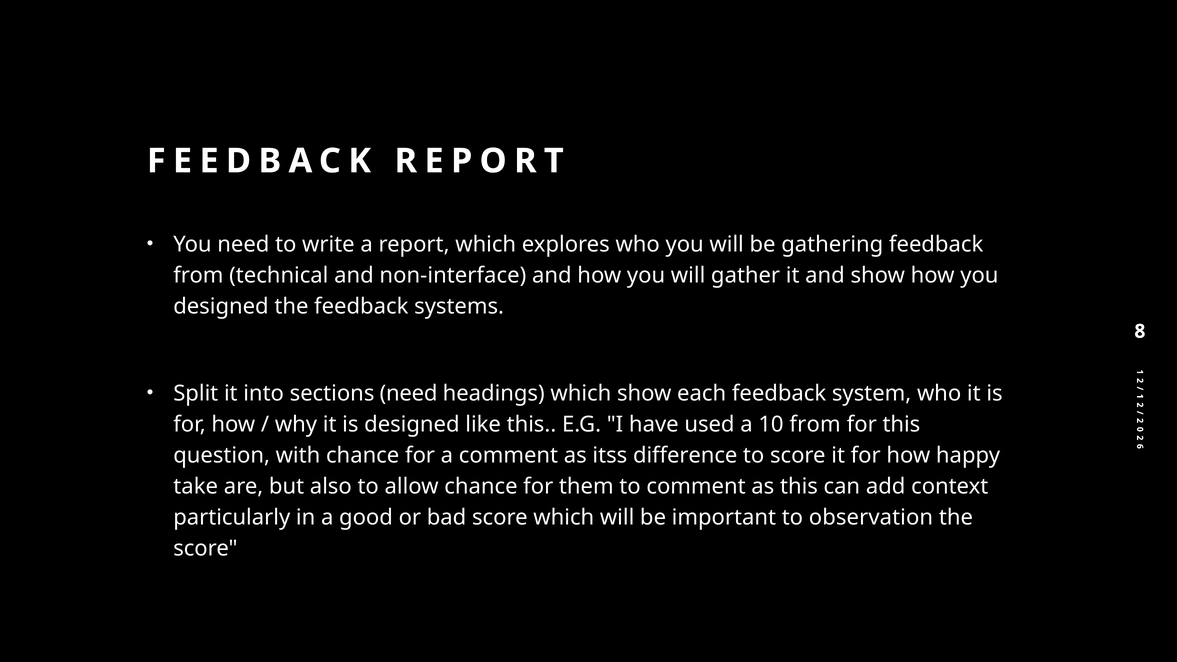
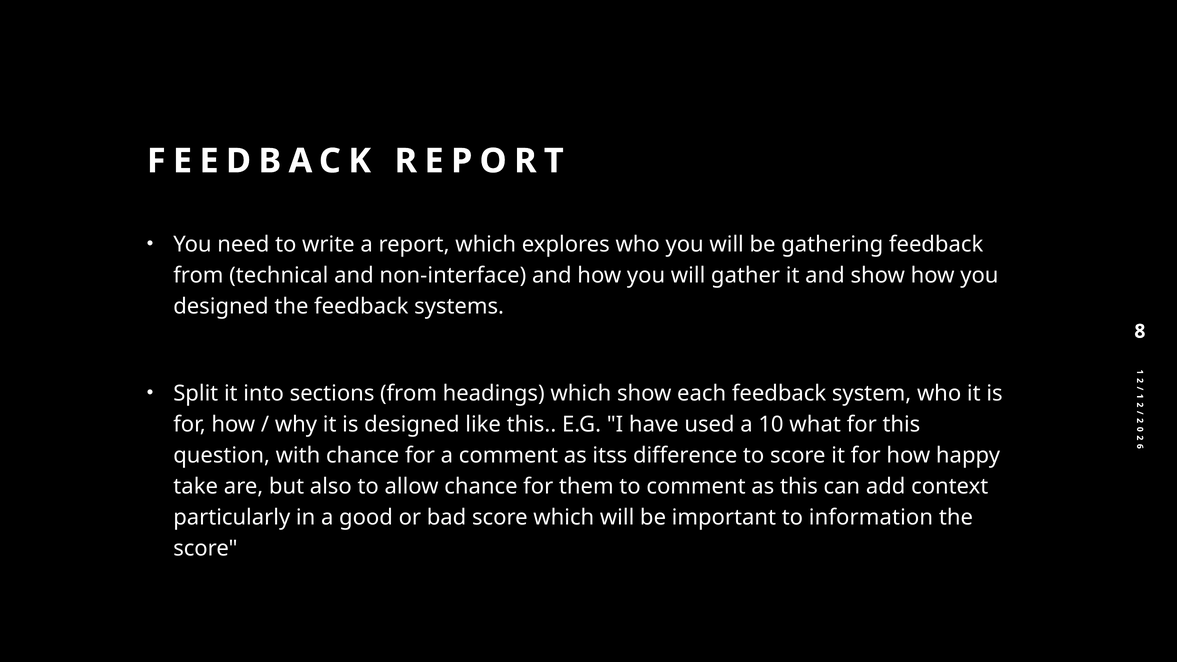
sections need: need -> from
10 from: from -> what
observation: observation -> information
